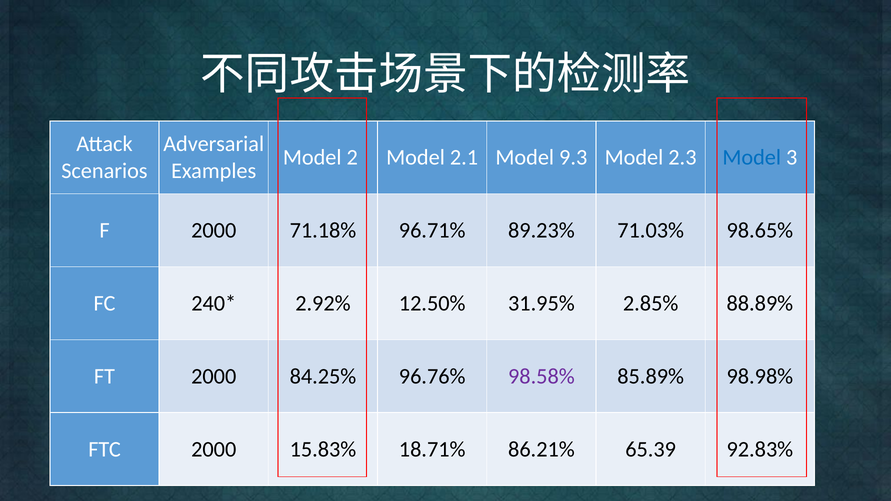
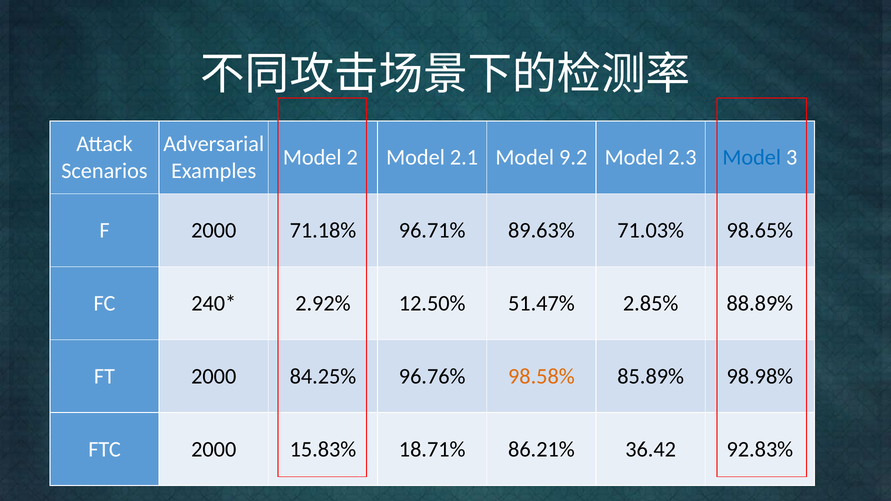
9.3: 9.3 -> 9.2
89.23%: 89.23% -> 89.63%
31.95%: 31.95% -> 51.47%
98.58% colour: purple -> orange
65.39: 65.39 -> 36.42
